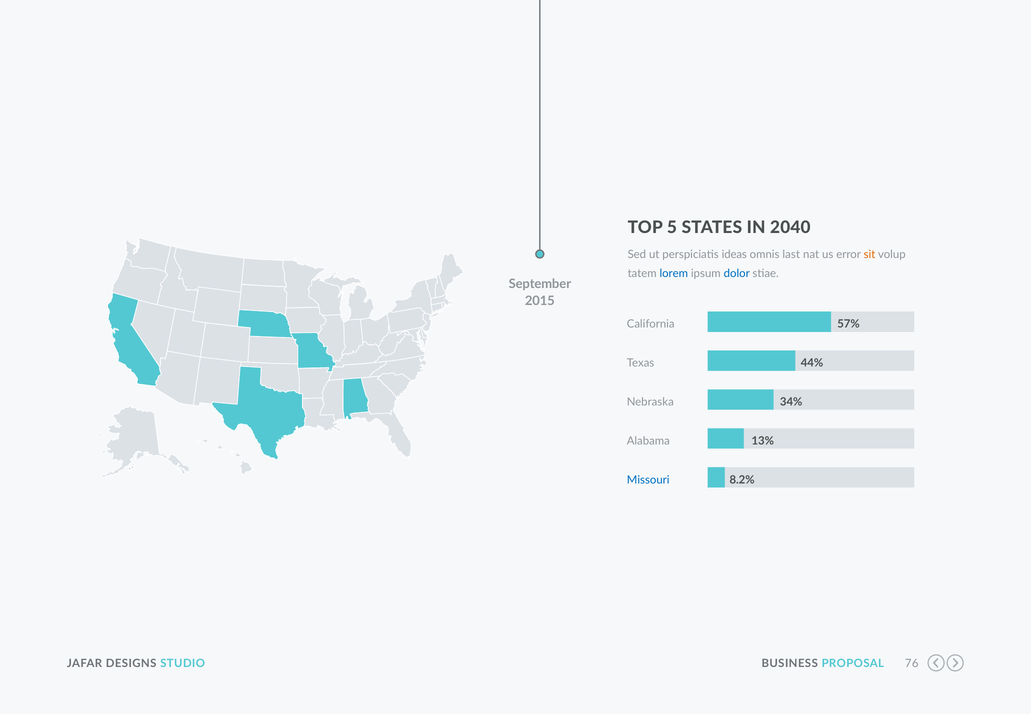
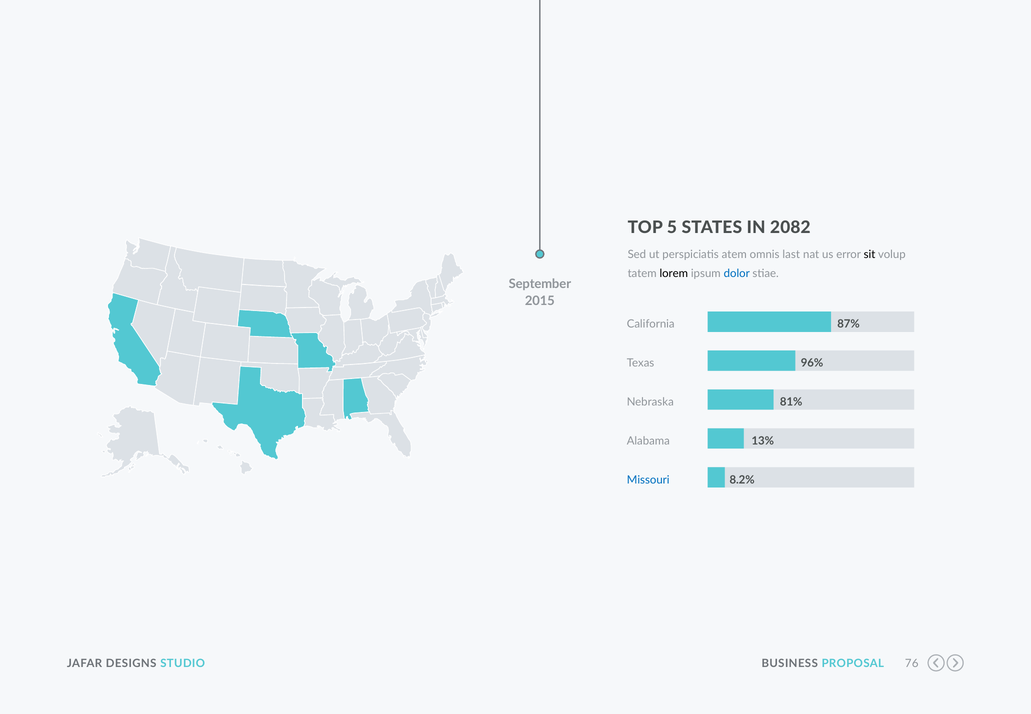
2040: 2040 -> 2082
ideas: ideas -> atem
sit colour: orange -> black
lorem colour: blue -> black
57%: 57% -> 87%
44%: 44% -> 96%
34%: 34% -> 81%
